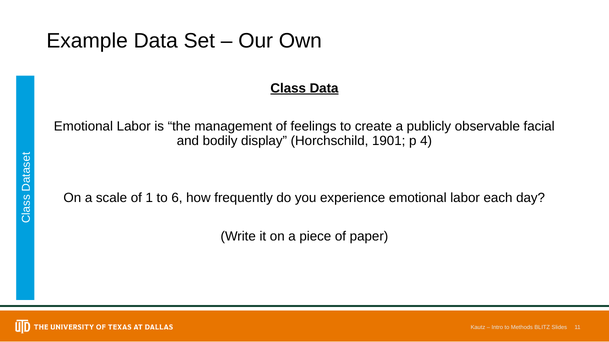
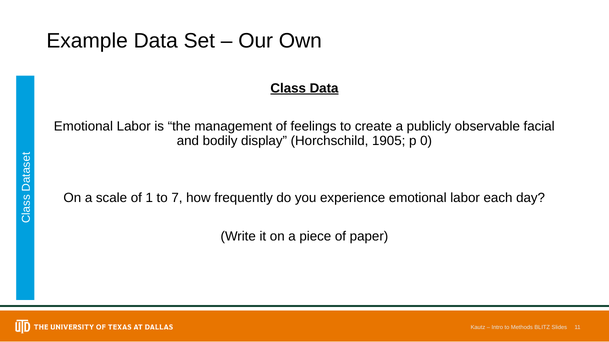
1901: 1901 -> 1905
4: 4 -> 0
6: 6 -> 7
